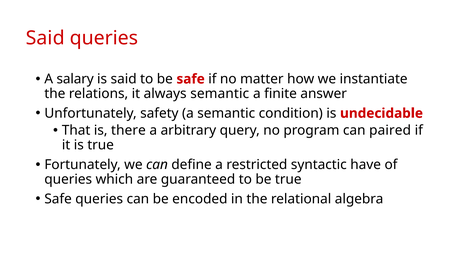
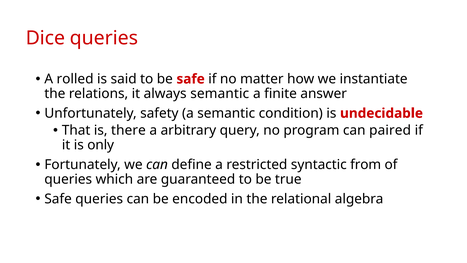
Said at (45, 38): Said -> Dice
salary: salary -> rolled
is true: true -> only
have: have -> from
